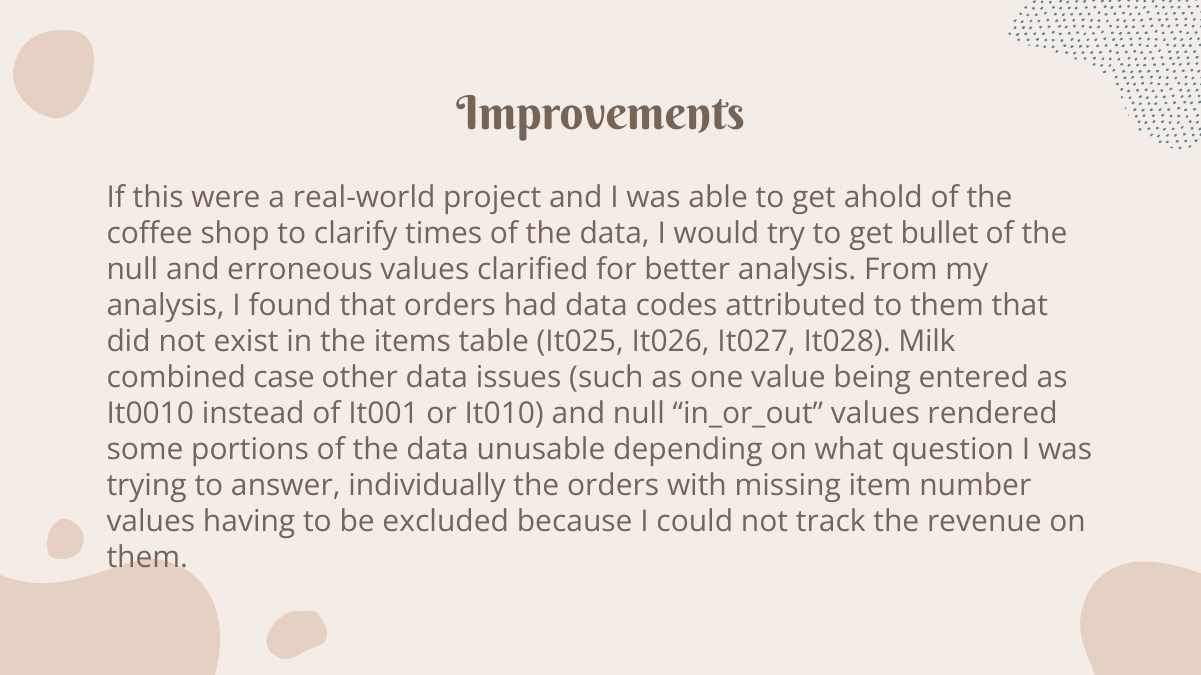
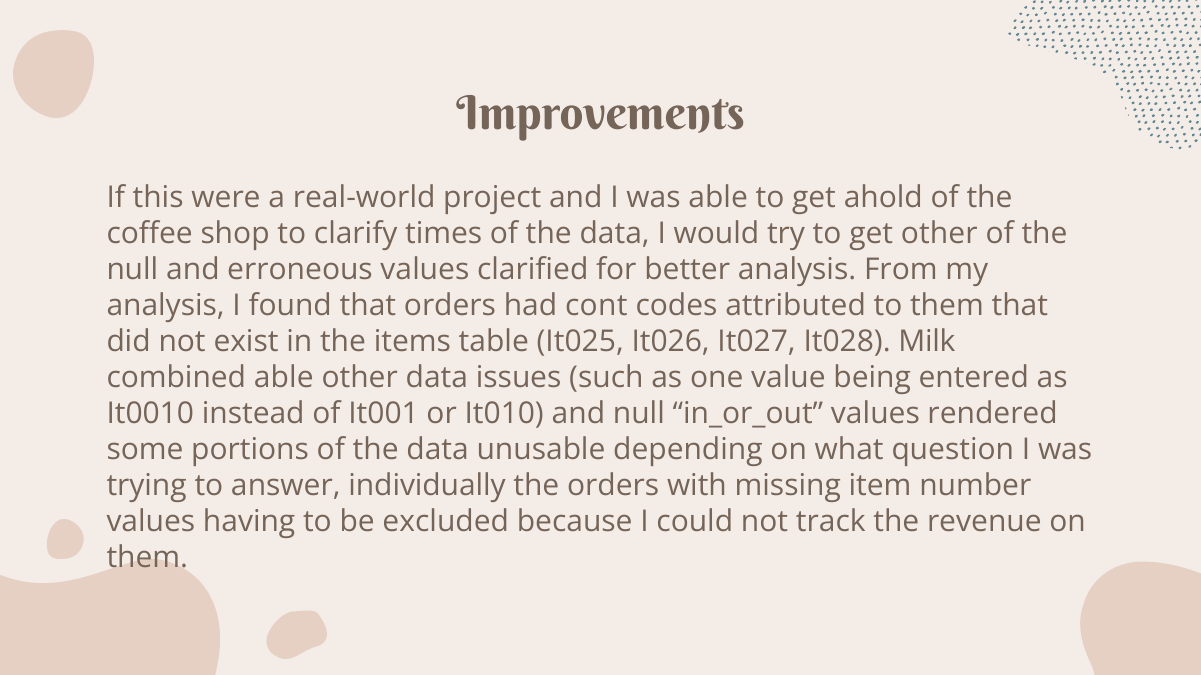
get bullet: bullet -> other
had data: data -> cont
combined case: case -> able
